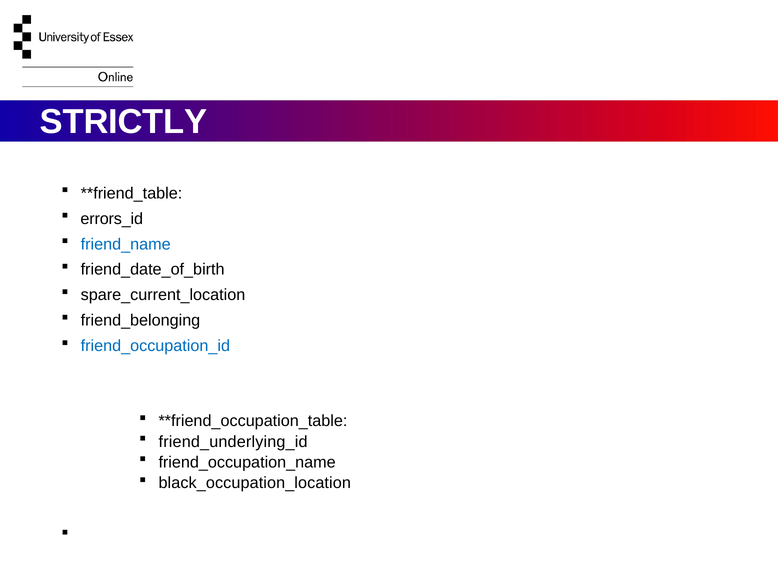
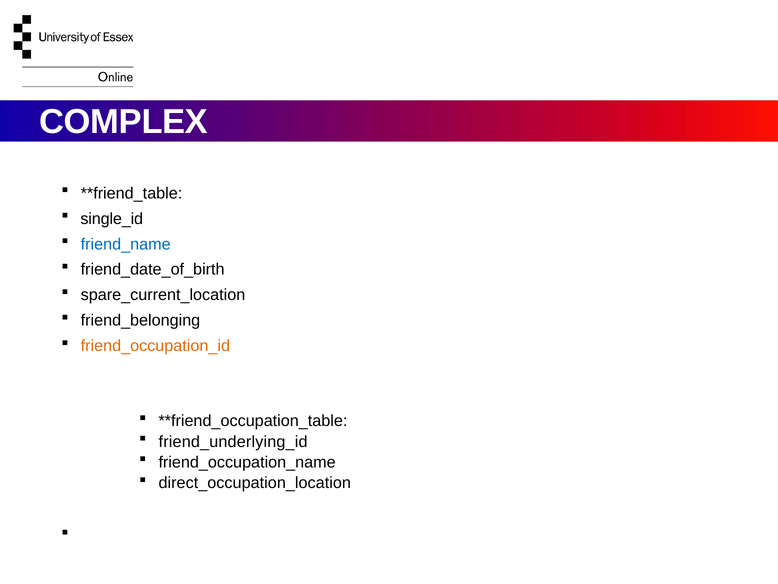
STRICTLY: STRICTLY -> COMPLEX
errors_id: errors_id -> single_id
friend_occupation_id colour: blue -> orange
black_occupation_location: black_occupation_location -> direct_occupation_location
